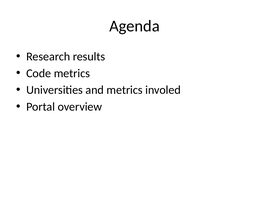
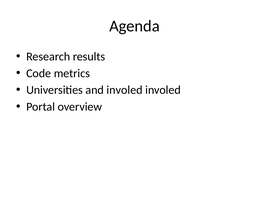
and metrics: metrics -> involed
